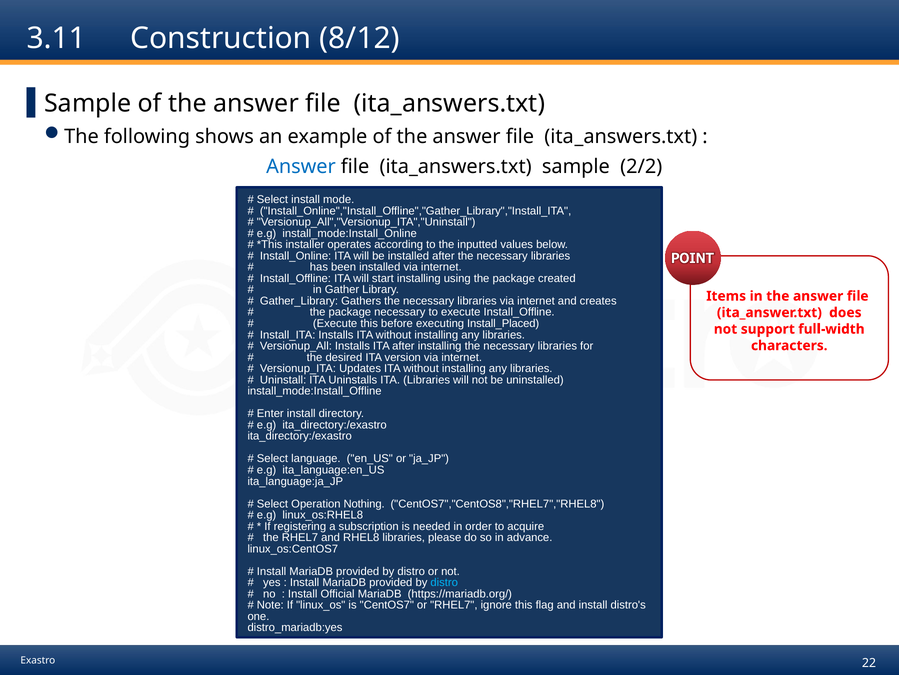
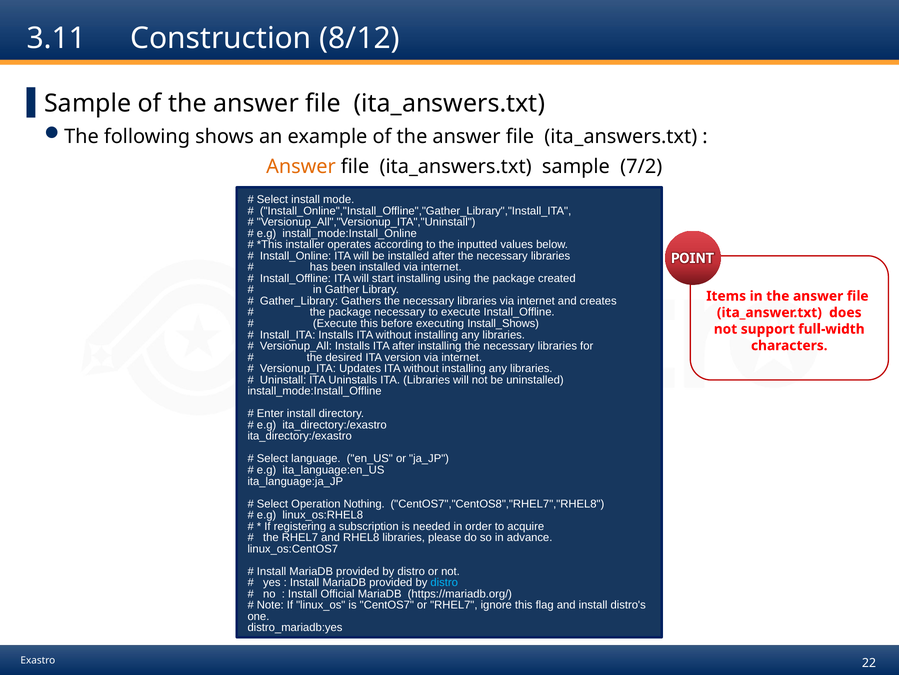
Answer at (301, 166) colour: blue -> orange
2/2: 2/2 -> 7/2
Install_Placed: Install_Placed -> Install_Shows
